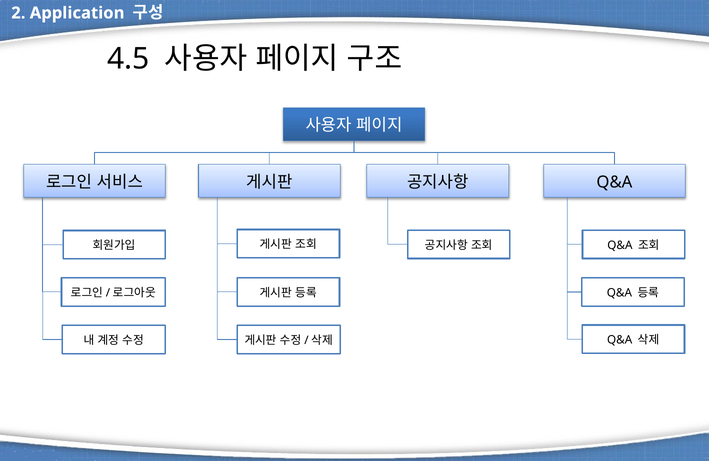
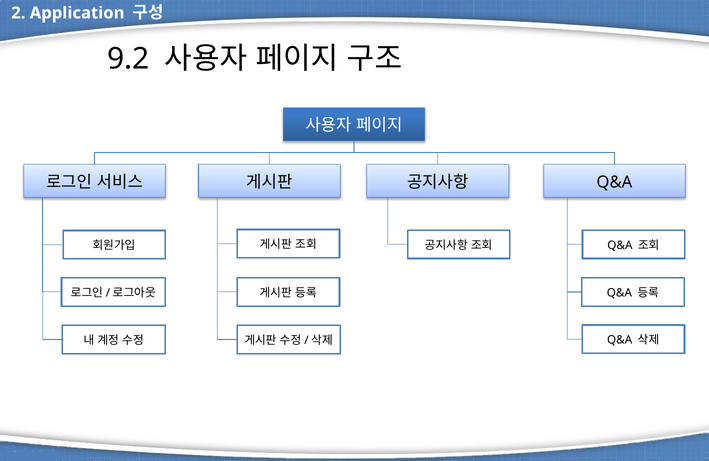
4.5: 4.5 -> 9.2
